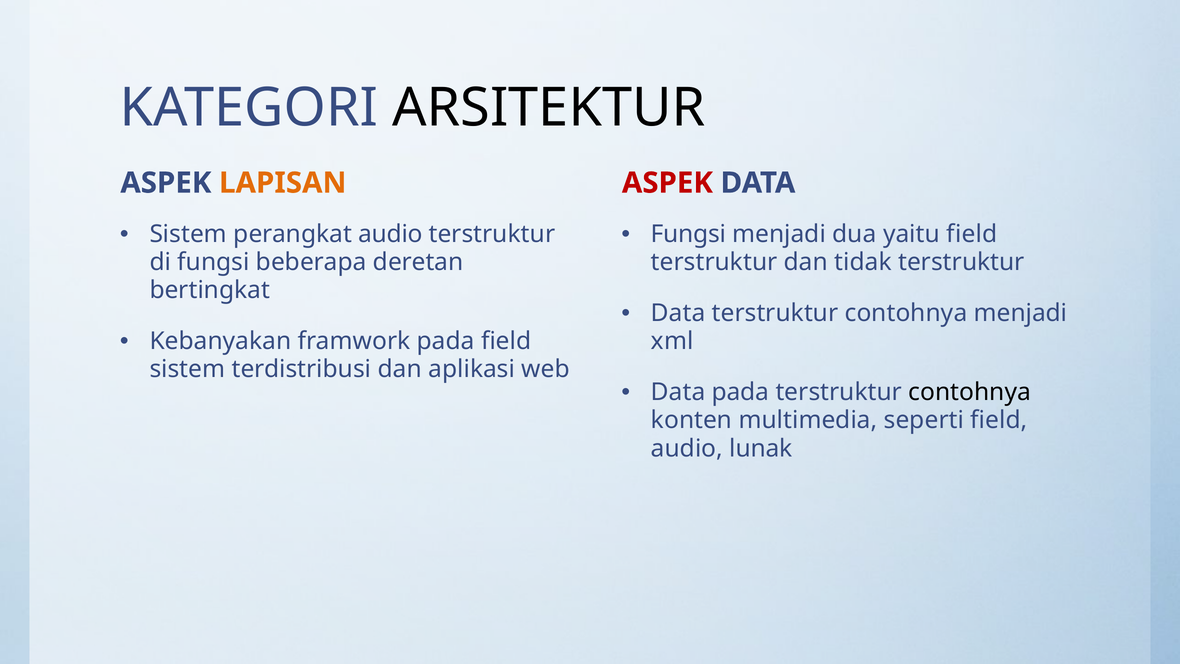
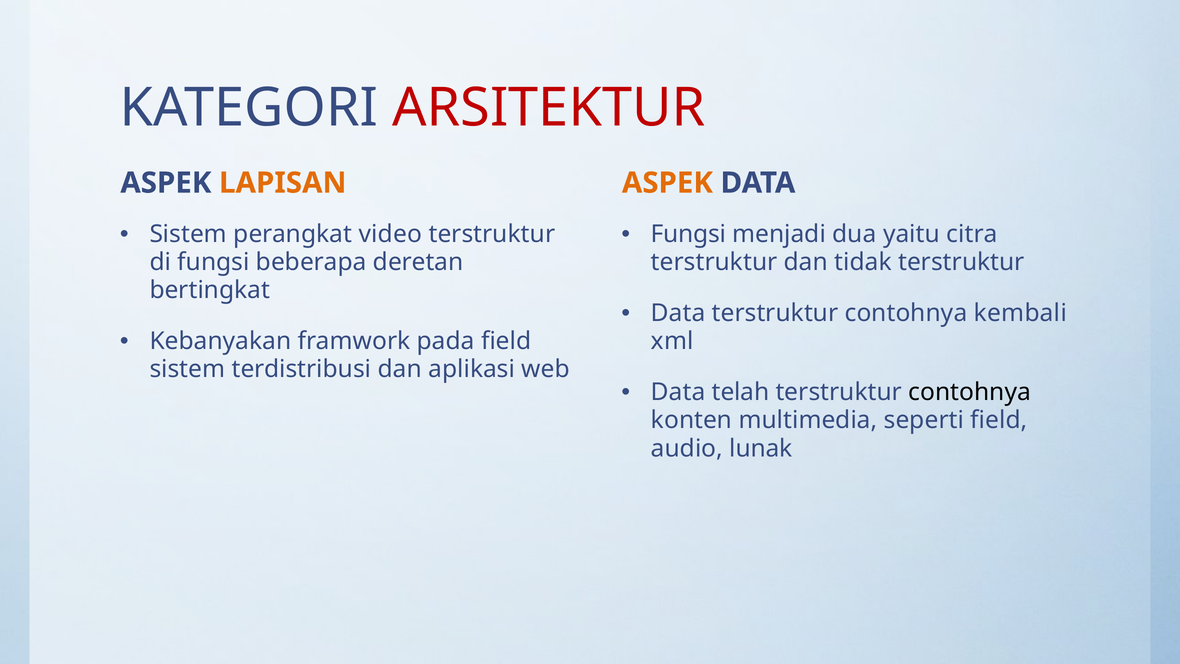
ARSITEKTUR colour: black -> red
ASPEK at (667, 183) colour: red -> orange
perangkat audio: audio -> video
yaitu field: field -> citra
contohnya menjadi: menjadi -> kembali
Data pada: pada -> telah
